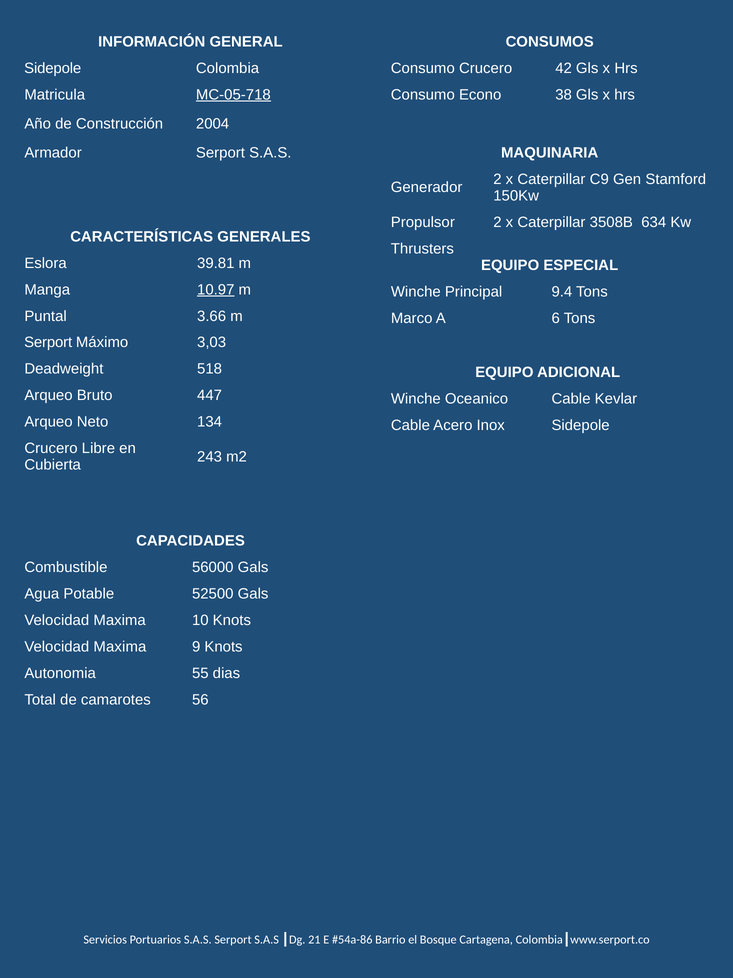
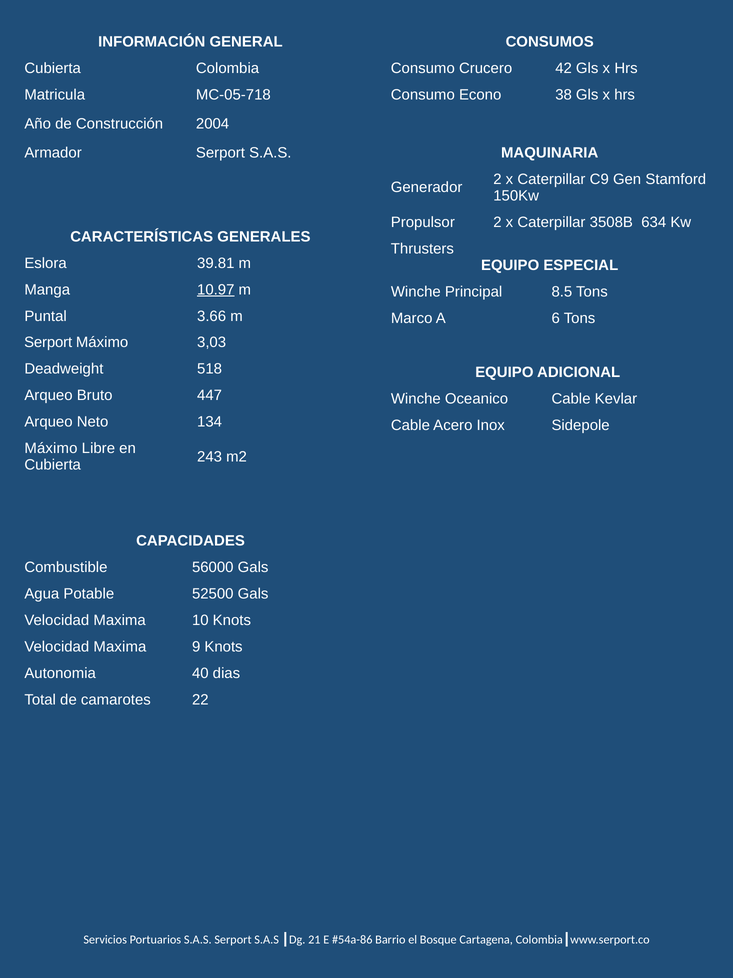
Sidepole at (53, 68): Sidepole -> Cubierta
MC-05-718 underline: present -> none
9.4: 9.4 -> 8.5
Crucero at (51, 448): Crucero -> Máximo
55: 55 -> 40
56: 56 -> 22
